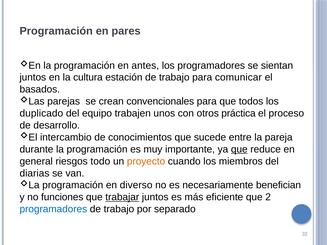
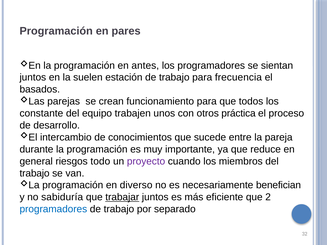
cultura: cultura -> suelen
comunicar: comunicar -> frecuencia
convencionales: convencionales -> funcionamiento
duplicado: duplicado -> constante
que at (239, 149) underline: present -> none
proyecto colour: orange -> purple
diarias at (34, 173): diarias -> trabajo
funciones: funciones -> sabiduría
